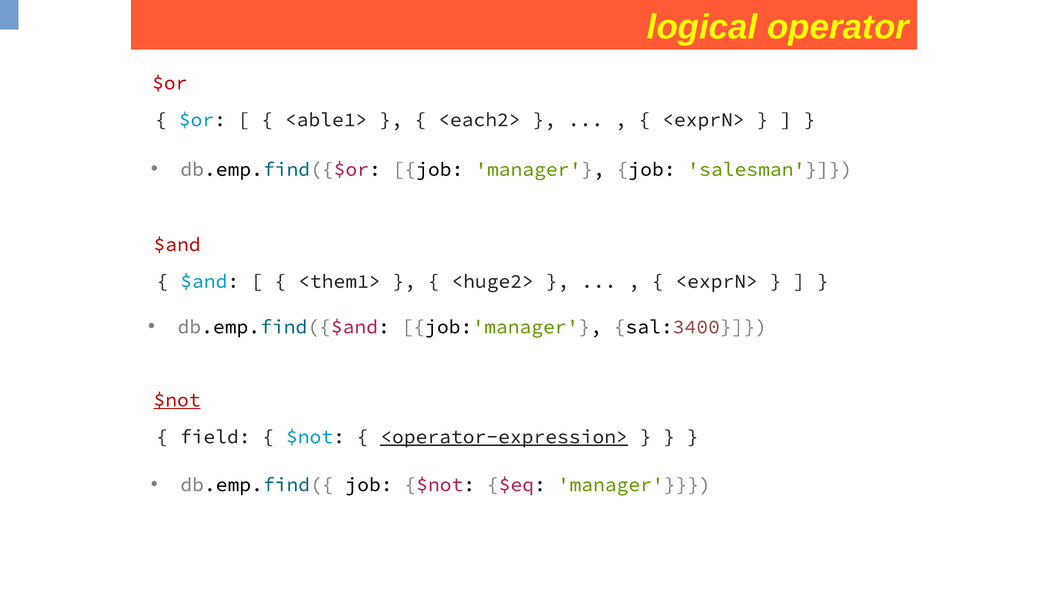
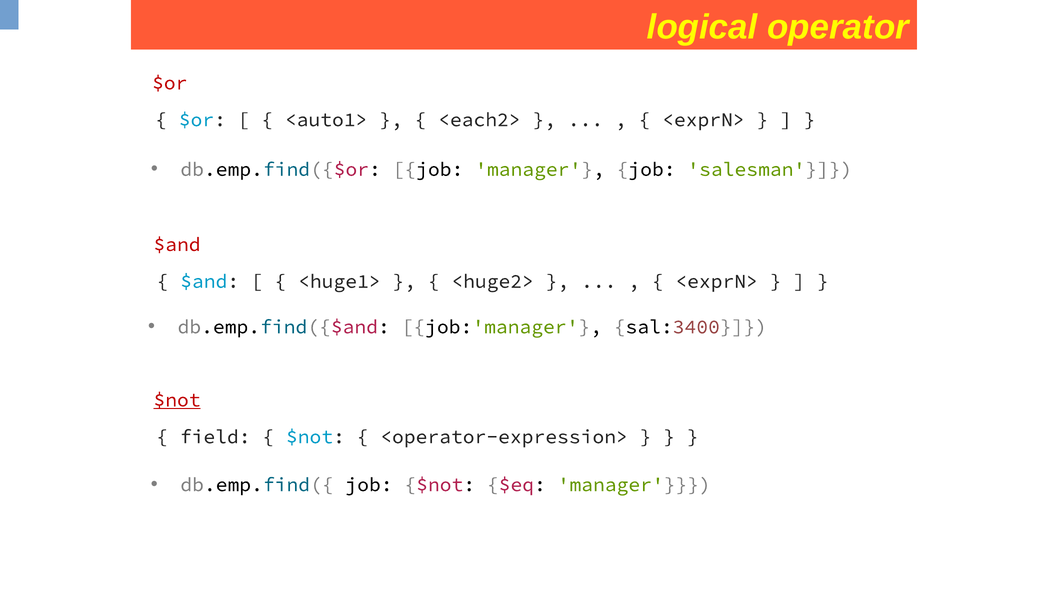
<able1>: <able1> -> <auto1>
<them1>: <them1> -> <huge1>
<operator-expression> underline: present -> none
